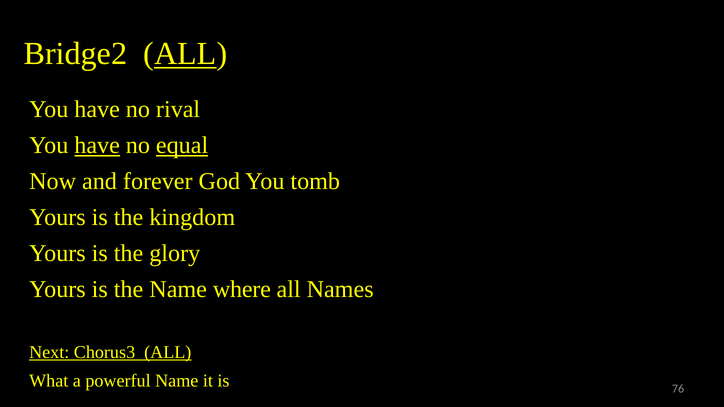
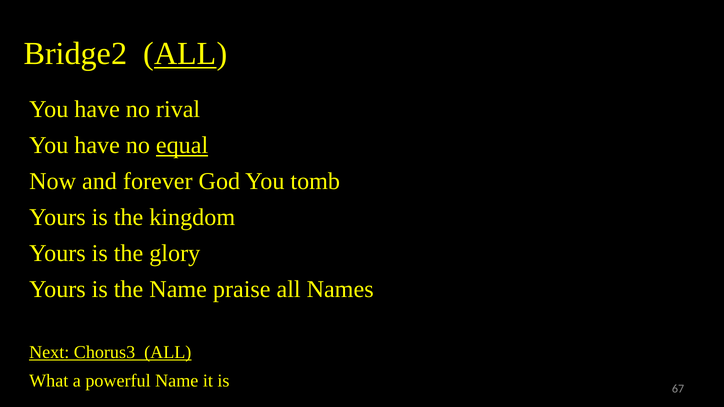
have at (97, 145) underline: present -> none
where: where -> praise
76: 76 -> 67
